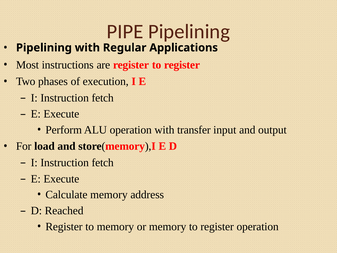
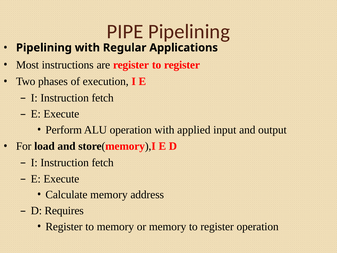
transfer: transfer -> applied
Reached: Reached -> Requires
